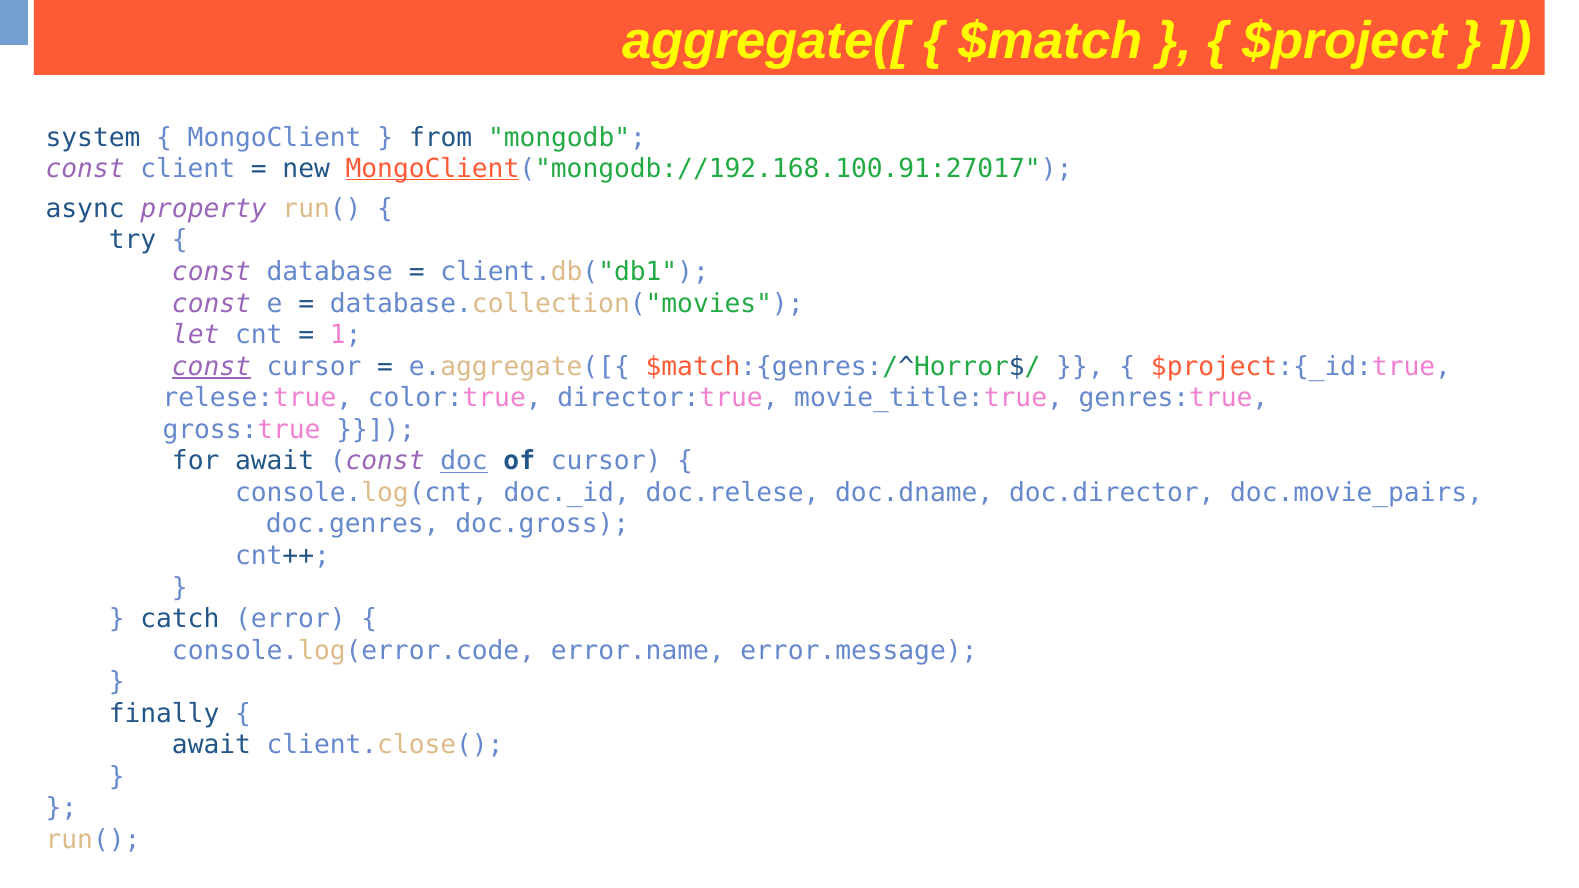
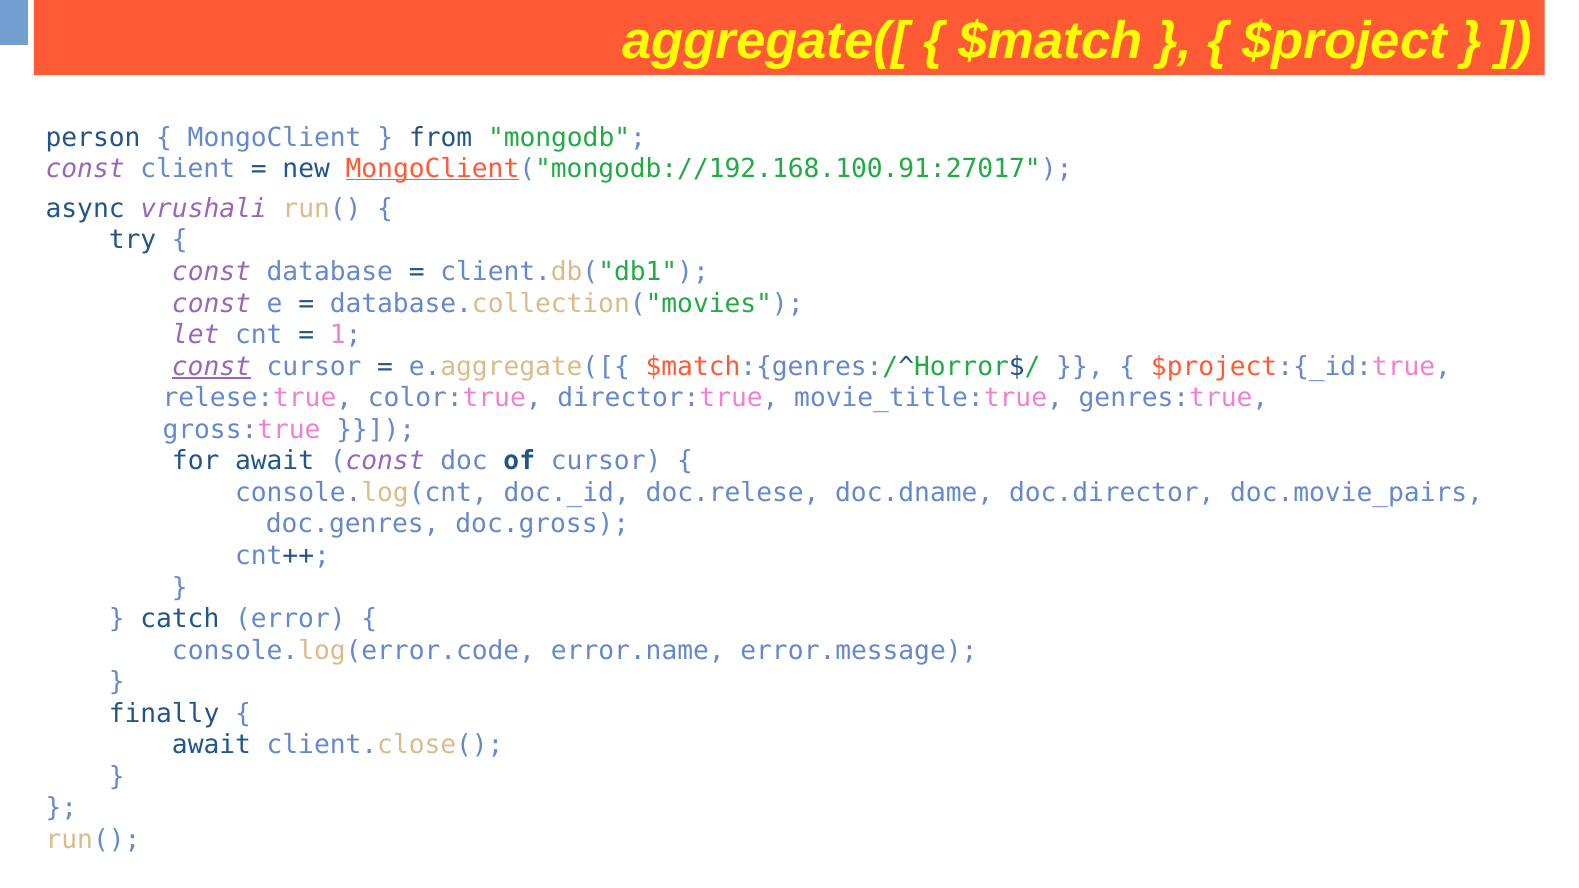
system: system -> person
property: property -> vrushali
doc underline: present -> none
